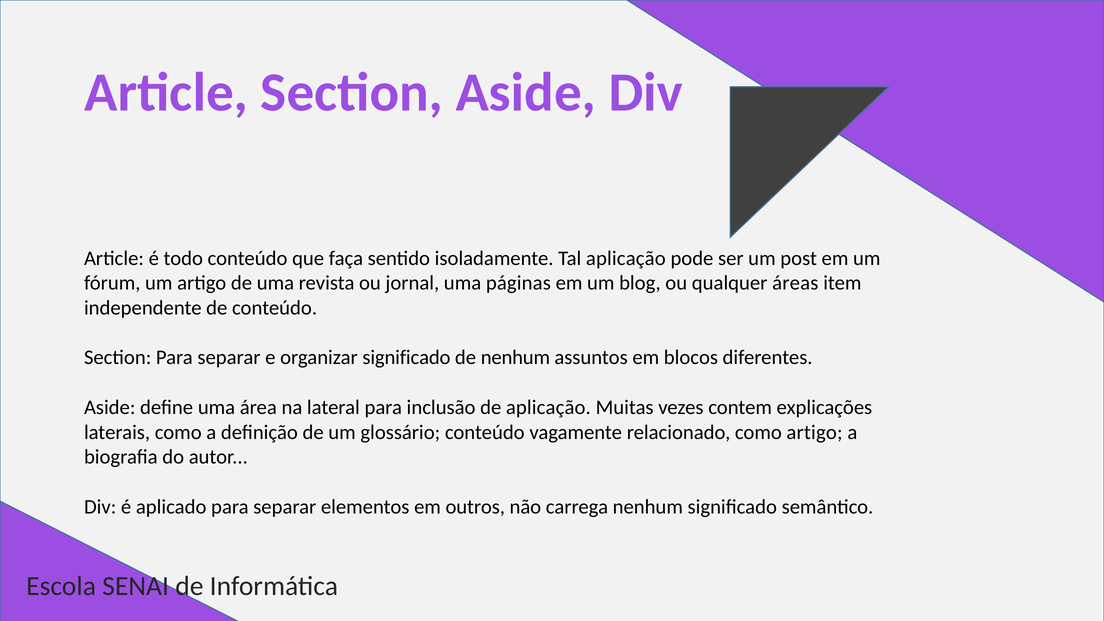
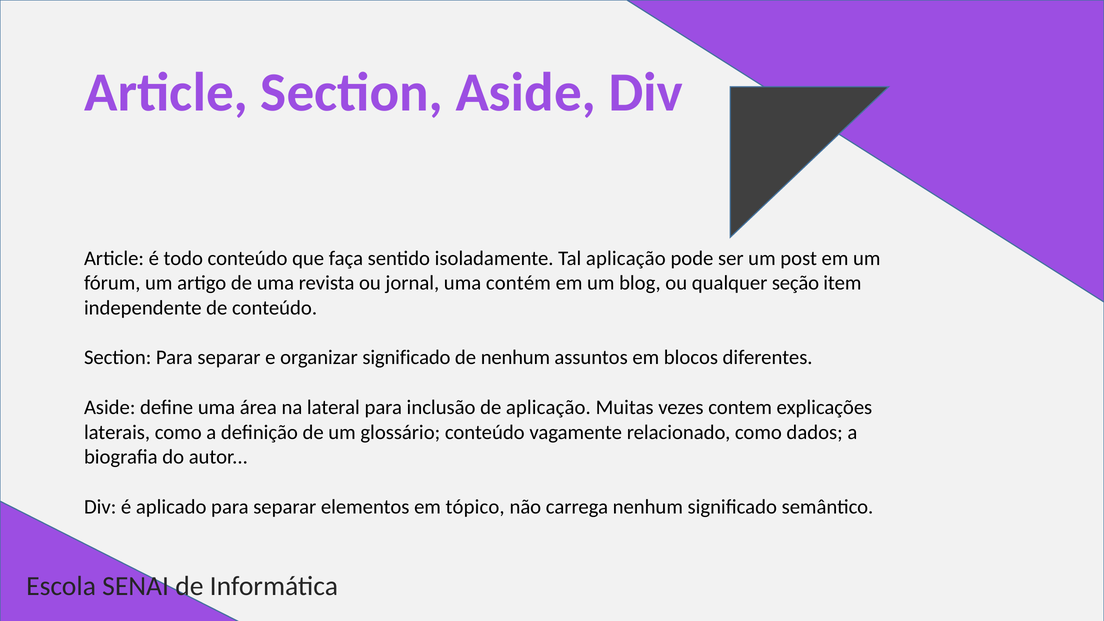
páginas: páginas -> contém
áreas: áreas -> seção
como artigo: artigo -> dados
outros: outros -> tópico
